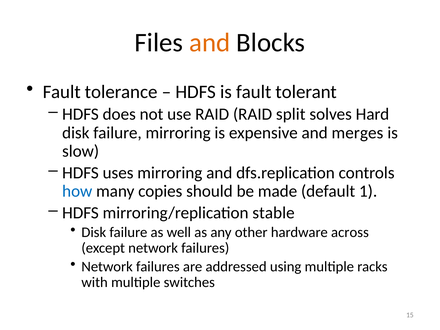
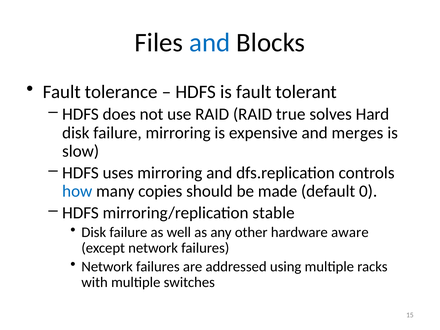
and at (210, 43) colour: orange -> blue
split: split -> true
1: 1 -> 0
across: across -> aware
